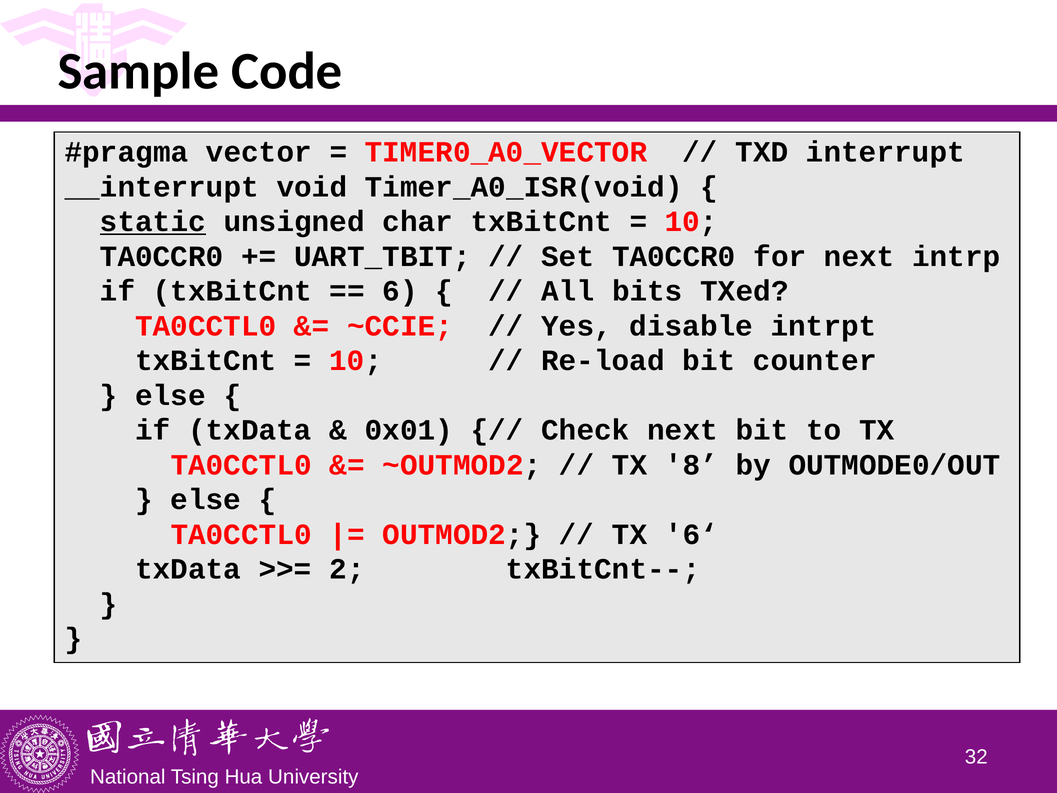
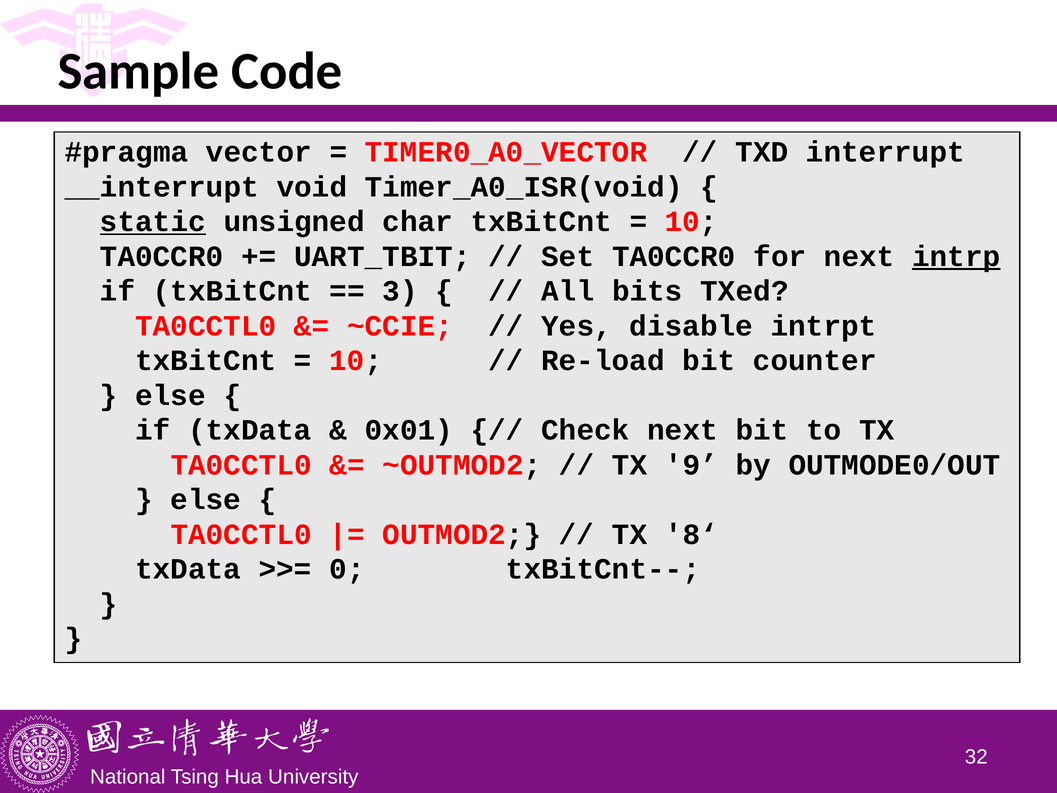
intrp underline: none -> present
6: 6 -> 3
8: 8 -> 9
6‘: 6‘ -> 8‘
2: 2 -> 0
